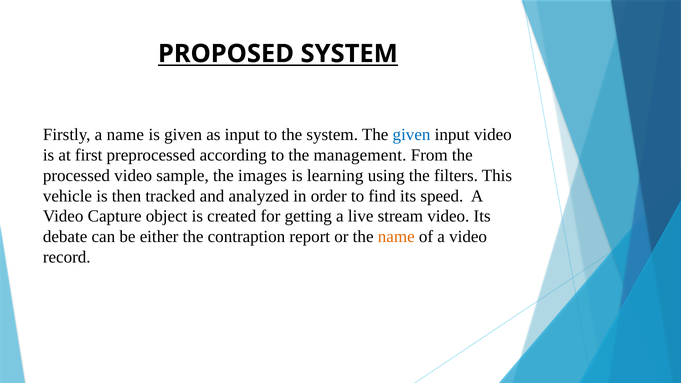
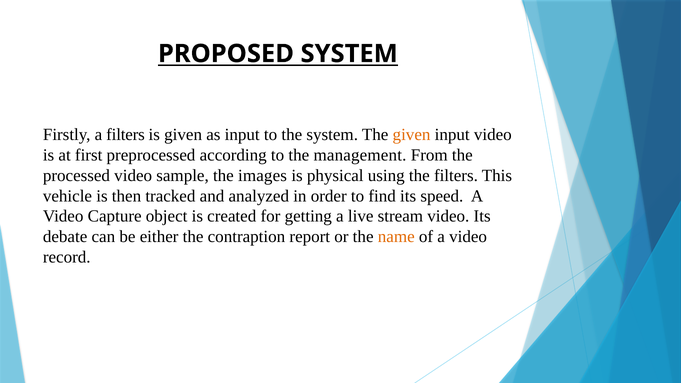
a name: name -> filters
given at (412, 135) colour: blue -> orange
learning: learning -> physical
